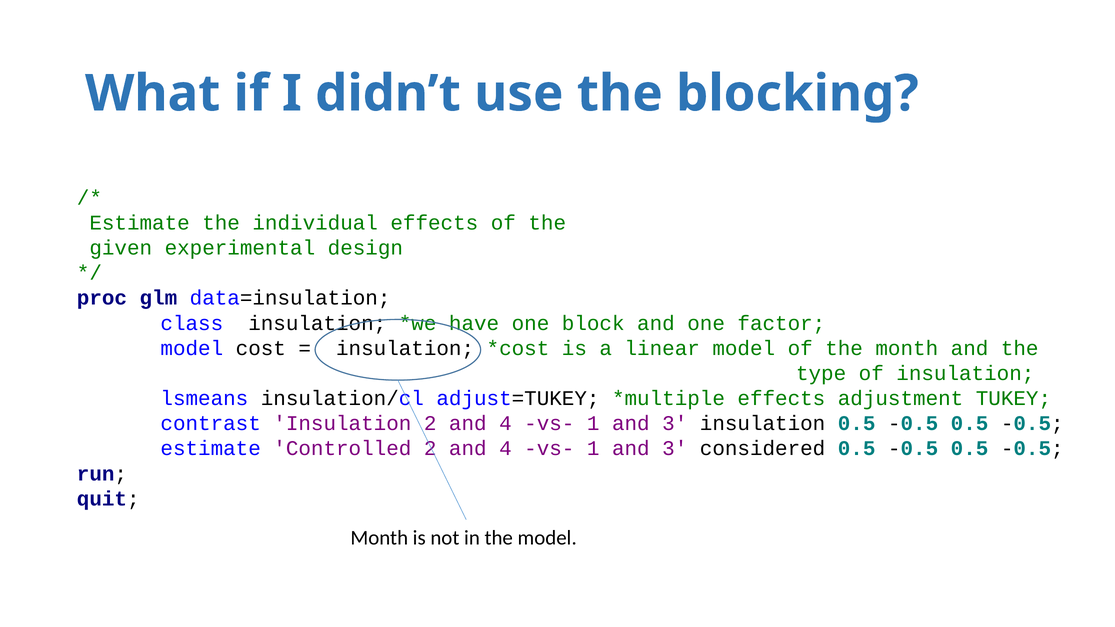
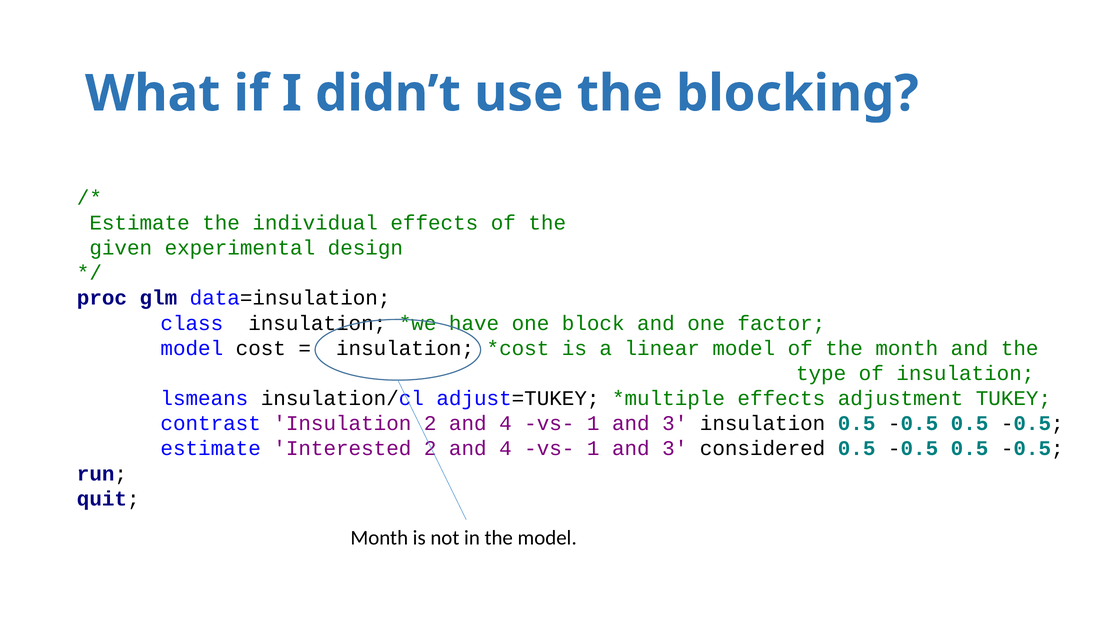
Controlled: Controlled -> Interested
